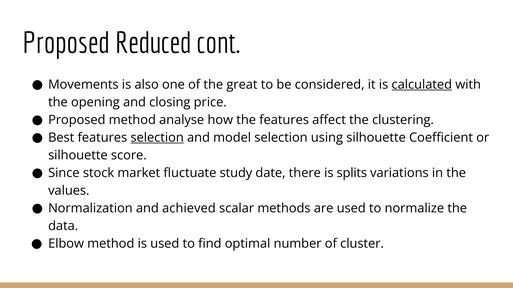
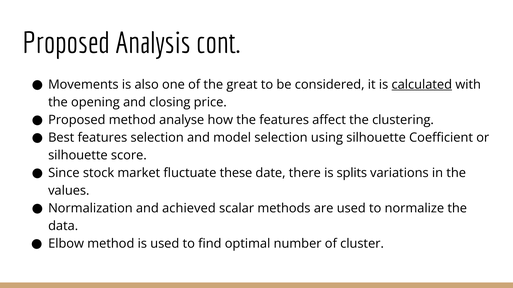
Reduced: Reduced -> Analysis
selection at (157, 138) underline: present -> none
study: study -> these
